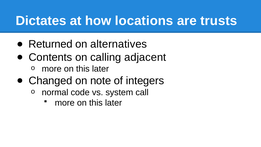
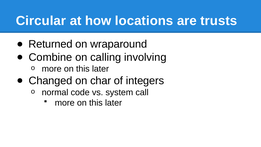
Dictates: Dictates -> Circular
alternatives: alternatives -> wraparound
Contents: Contents -> Combine
adjacent: adjacent -> involving
note: note -> char
